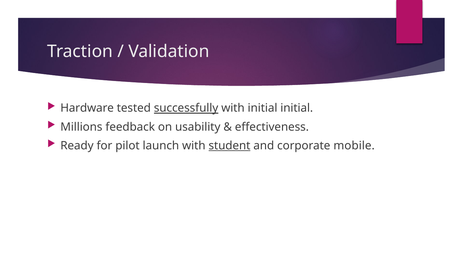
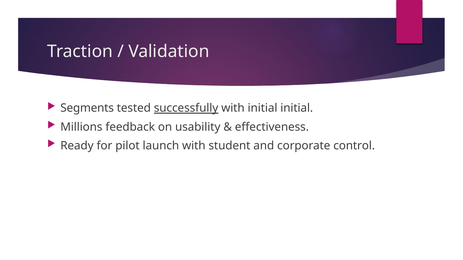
Hardware: Hardware -> Segments
student underline: present -> none
mobile: mobile -> control
